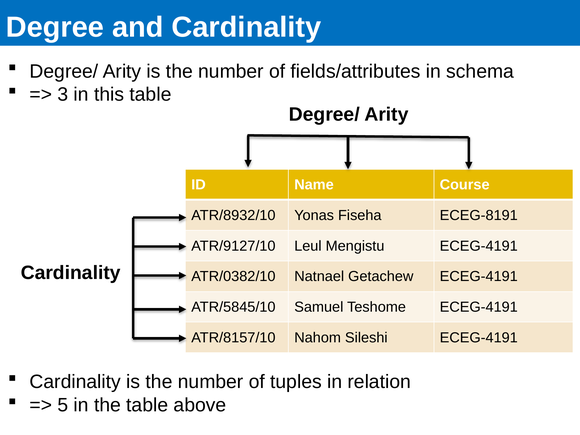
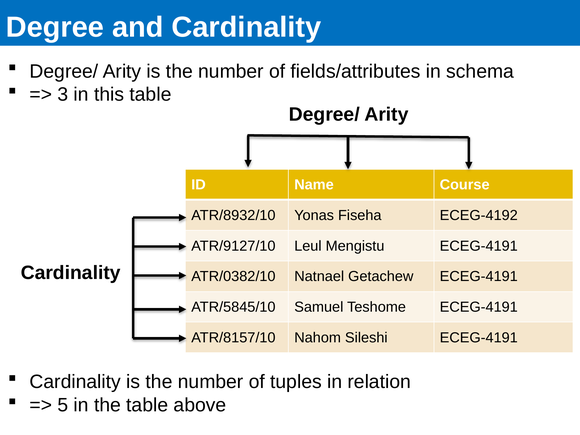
ECEG-8191: ECEG-8191 -> ECEG-4192
